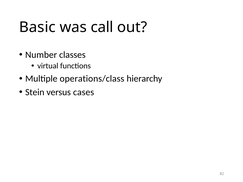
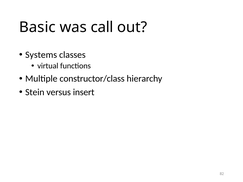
Number: Number -> Systems
operations/class: operations/class -> constructor/class
cases: cases -> insert
